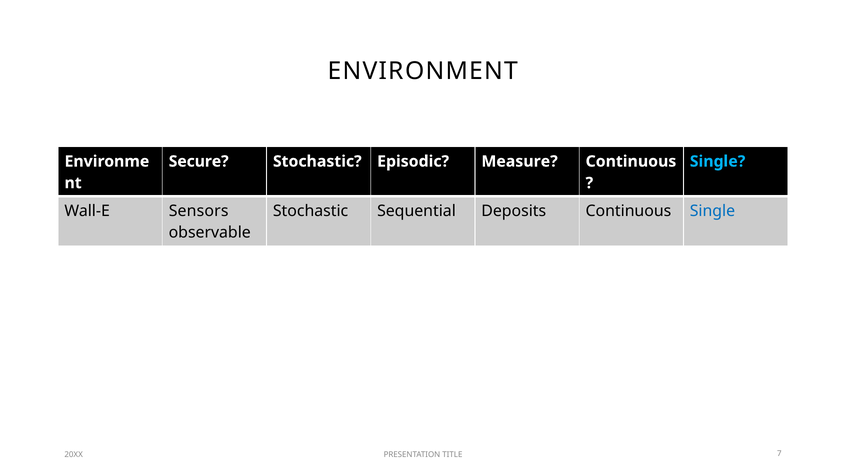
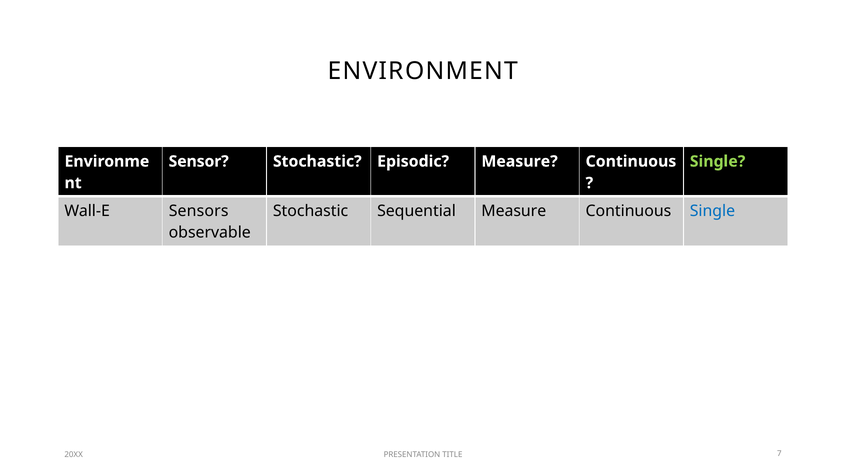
Secure: Secure -> Sensor
Single at (718, 161) colour: light blue -> light green
Sequential Deposits: Deposits -> Measure
